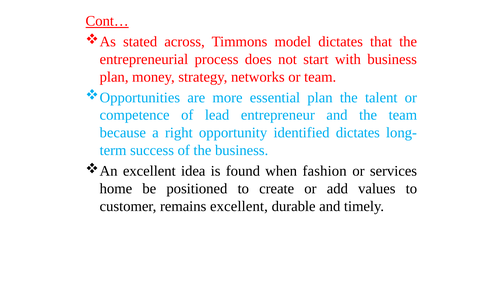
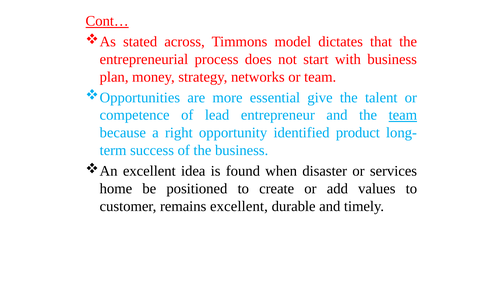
essential plan: plan -> give
team at (403, 115) underline: none -> present
identified dictates: dictates -> product
fashion: fashion -> disaster
